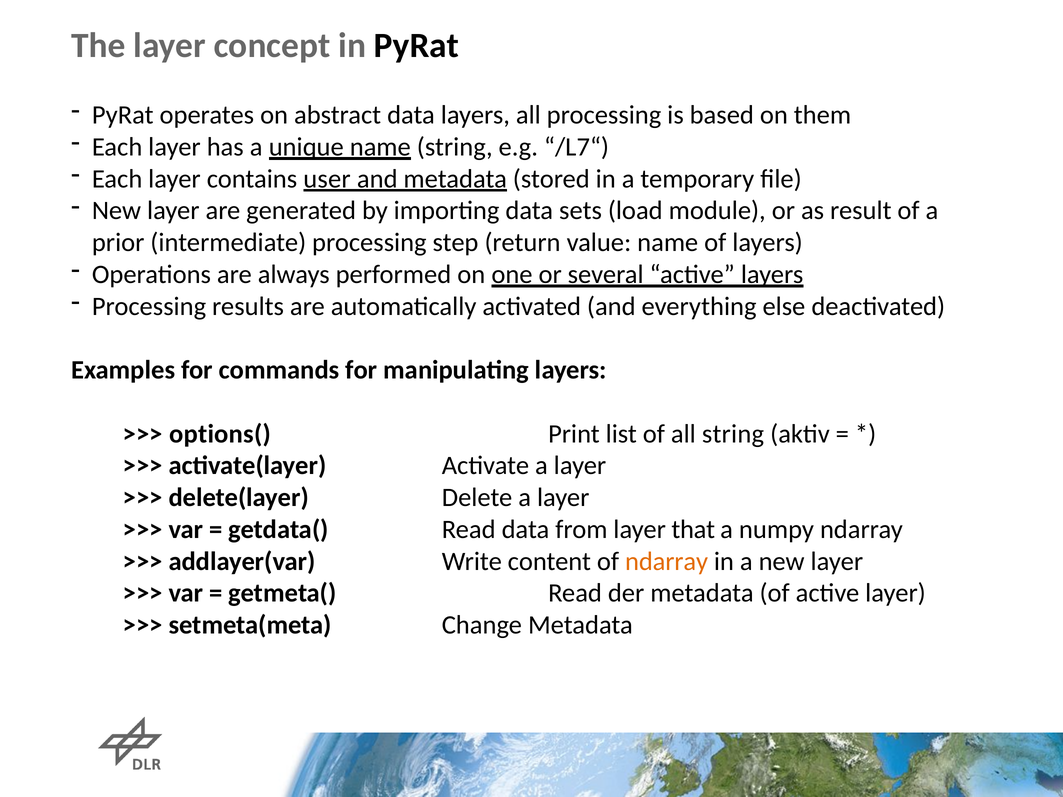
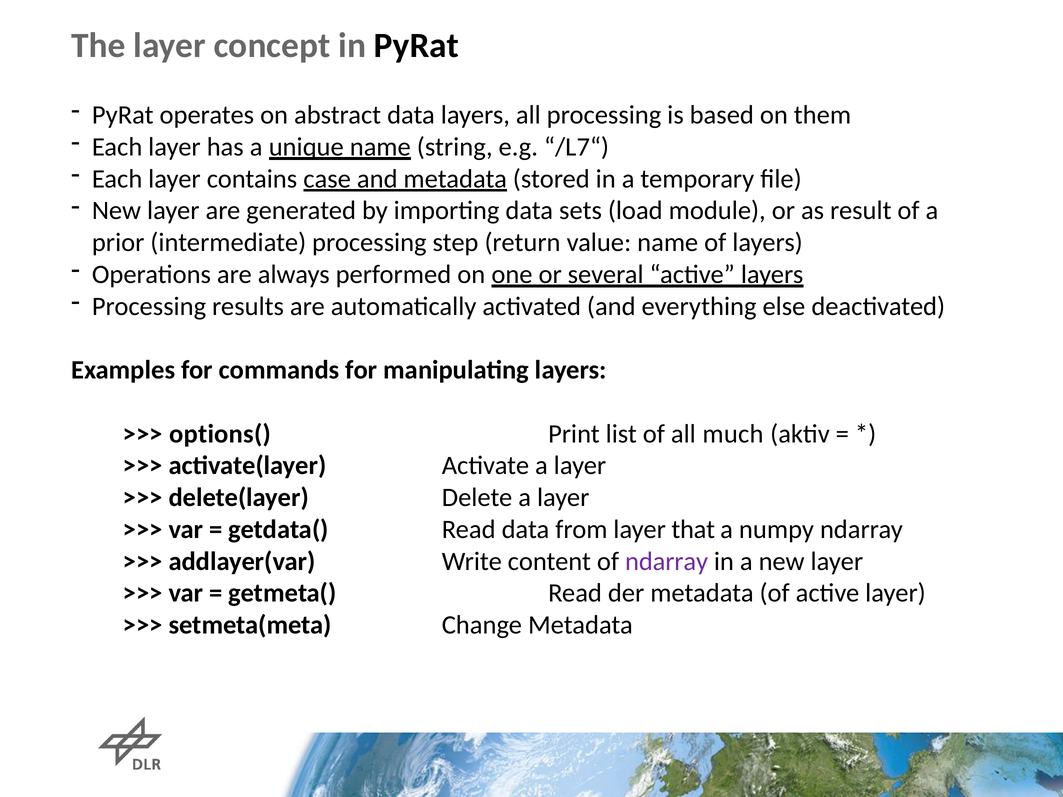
user: user -> case
all string: string -> much
ndarray at (667, 562) colour: orange -> purple
